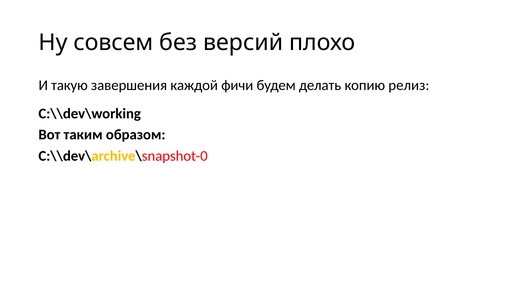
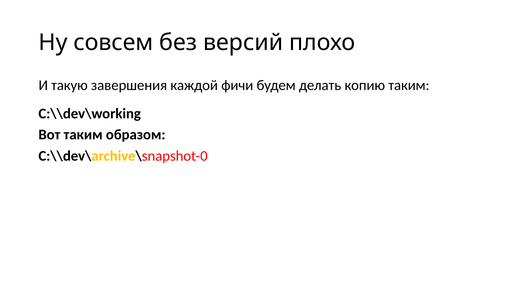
копию релиз: релиз -> таким
